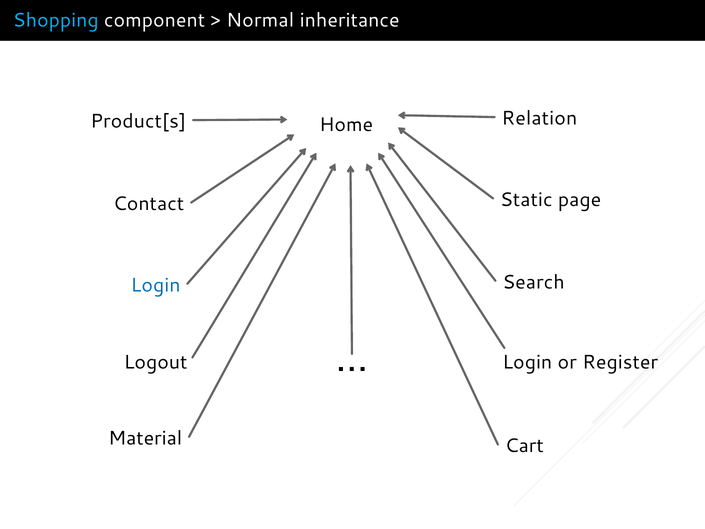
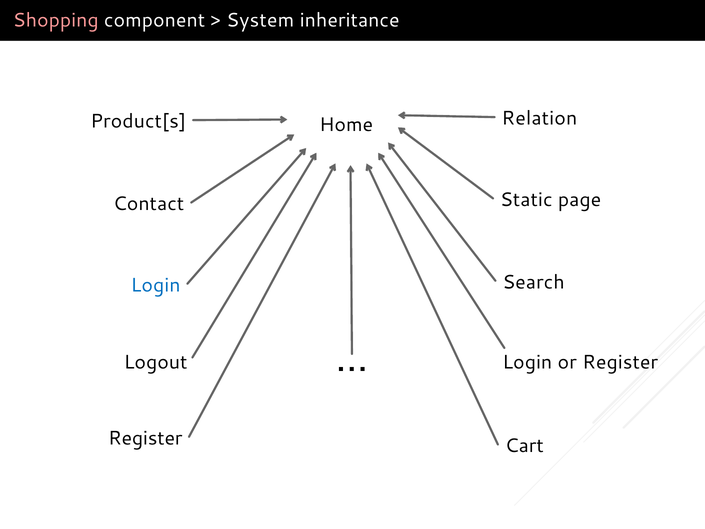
Shopping colour: light blue -> pink
Normal: Normal -> System
Material at (145, 438): Material -> Register
